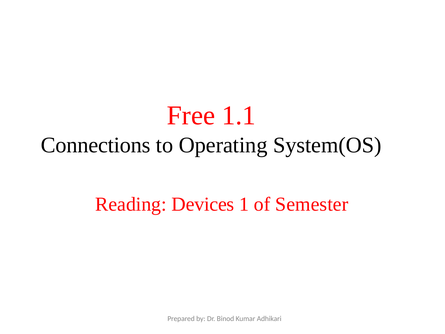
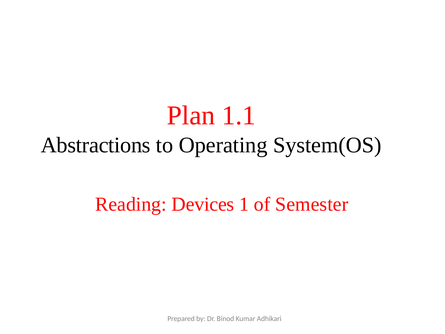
Free: Free -> Plan
Connections: Connections -> Abstractions
